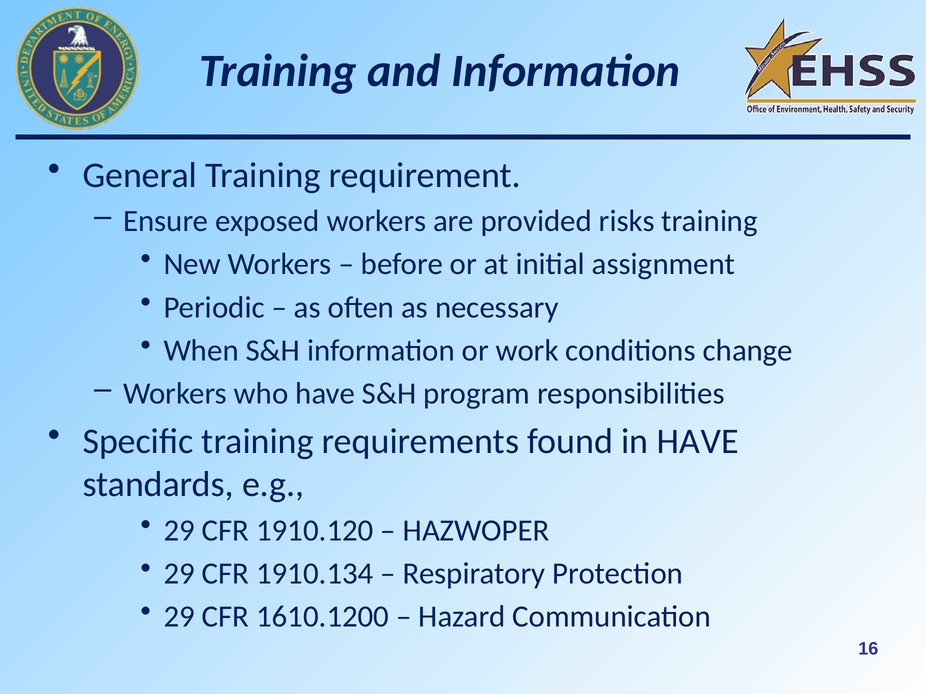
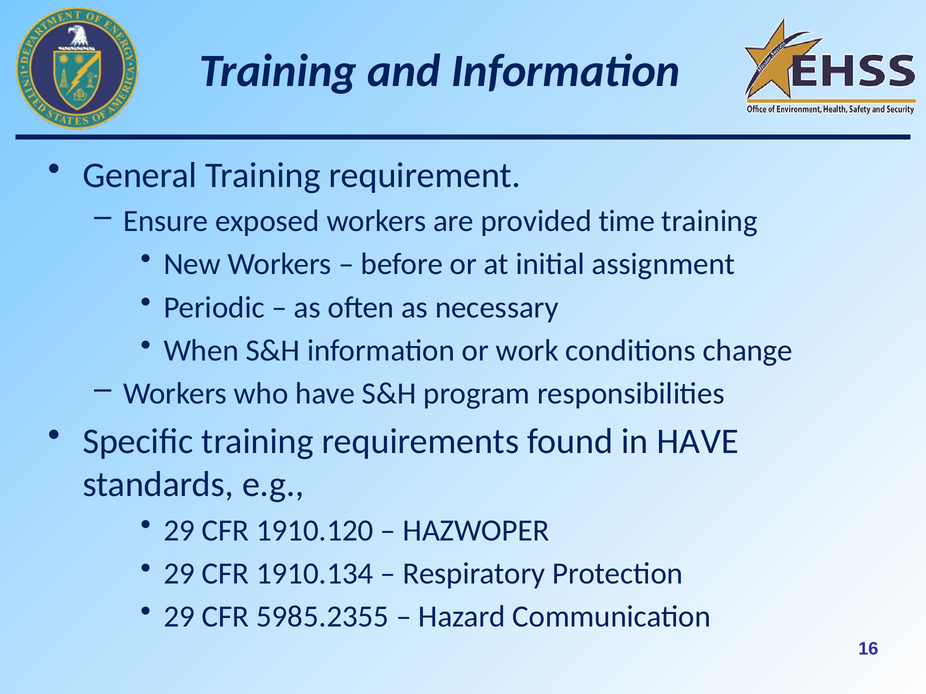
risks: risks -> time
1610.1200: 1610.1200 -> 5985.2355
